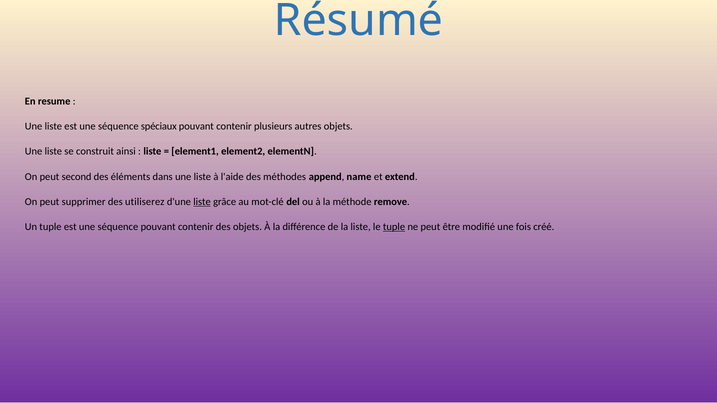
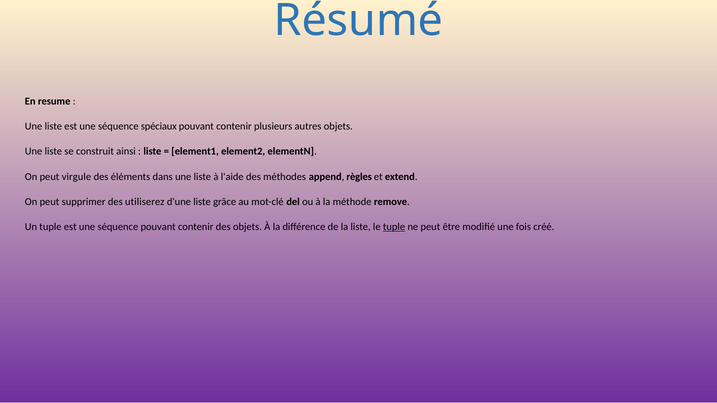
second: second -> virgule
name: name -> règles
liste at (202, 202) underline: present -> none
